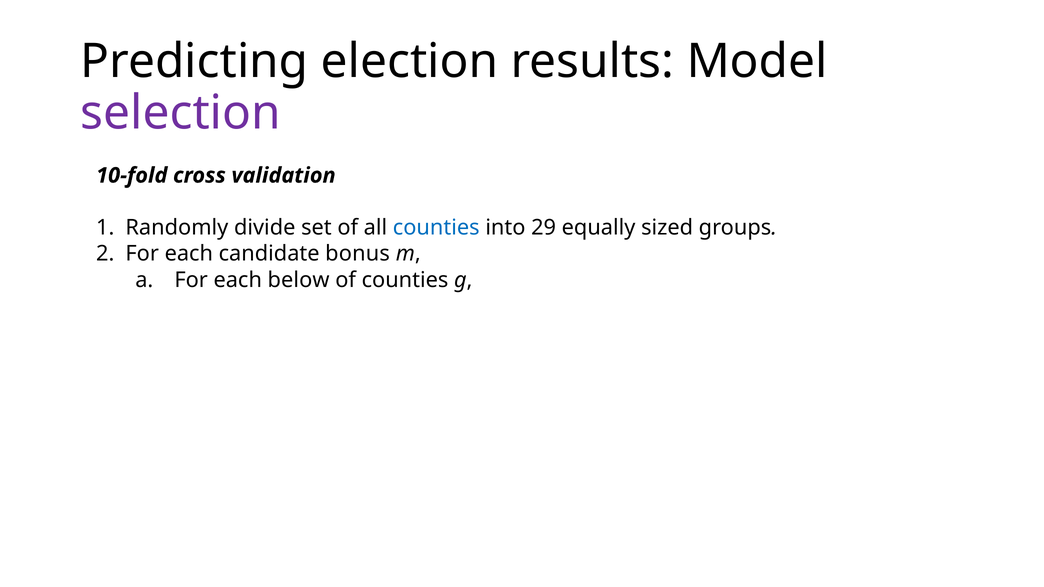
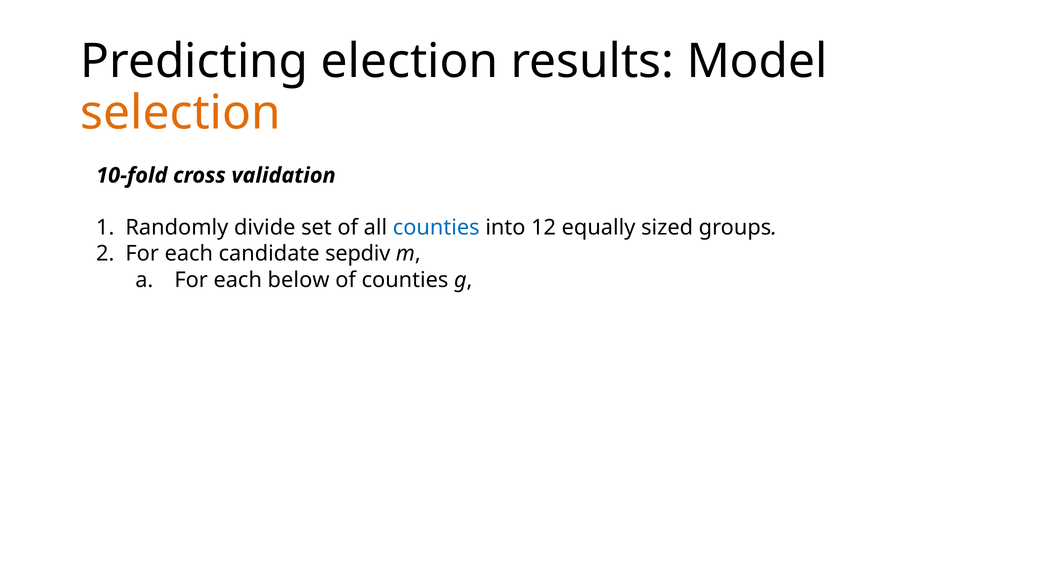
selection colour: purple -> orange
29: 29 -> 12
bonus: bonus -> sepdiv
